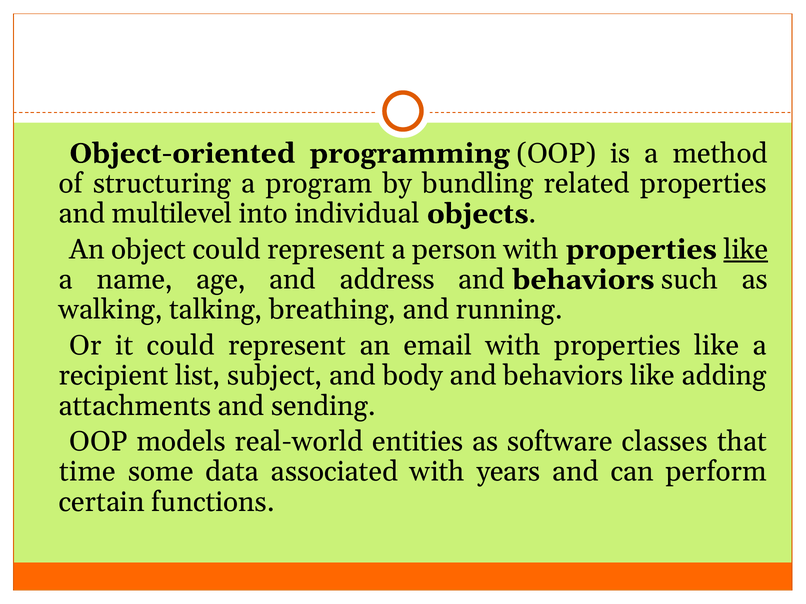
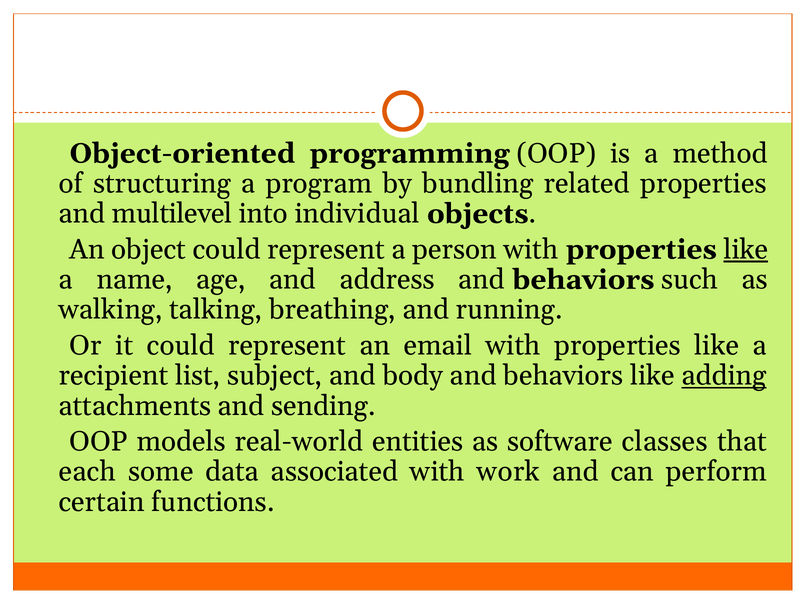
adding underline: none -> present
time: time -> each
years: years -> work
